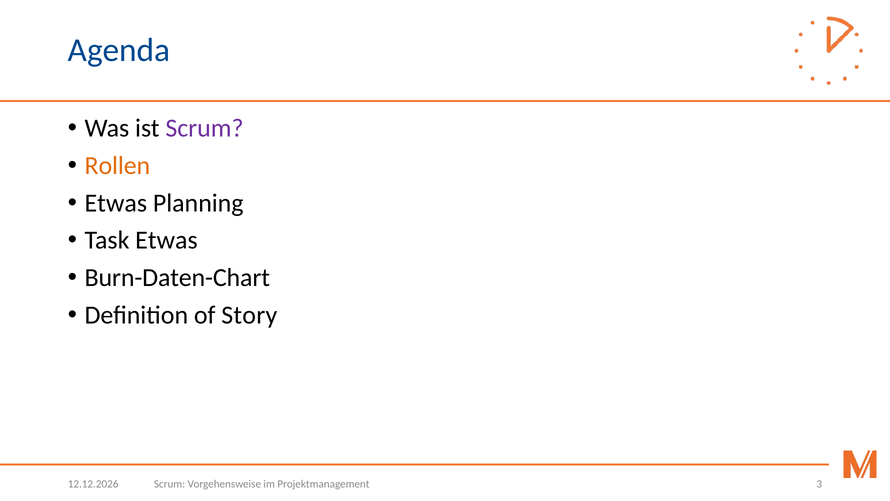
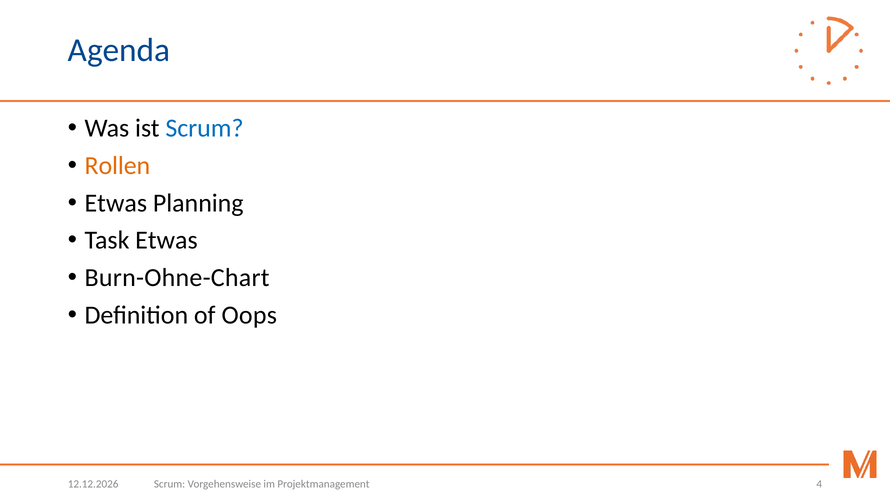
Scrum at (204, 128) colour: purple -> blue
Burn-Daten-Chart: Burn-Daten-Chart -> Burn-Ohne-Chart
Story: Story -> Oops
3: 3 -> 4
